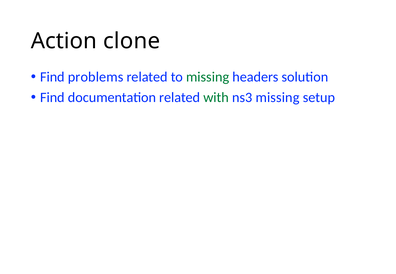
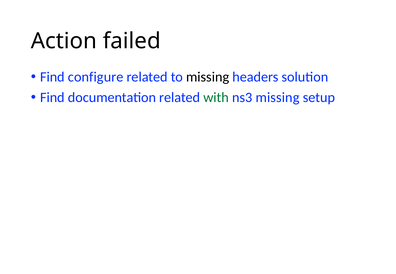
clone: clone -> failed
problems: problems -> configure
missing at (208, 77) colour: green -> black
